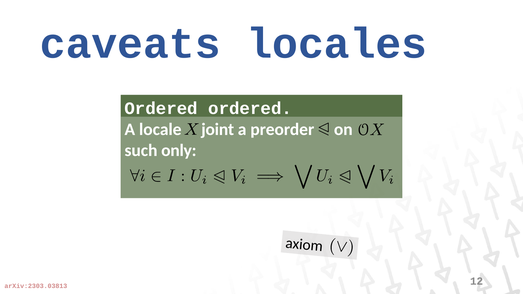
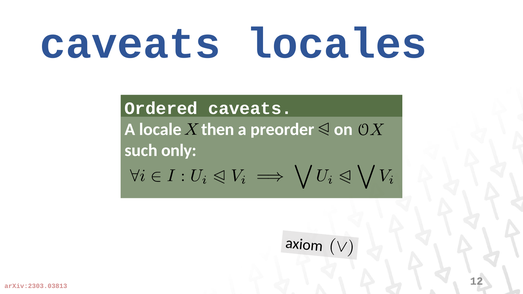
Ordered ordered: ordered -> caveats
joint: joint -> then
